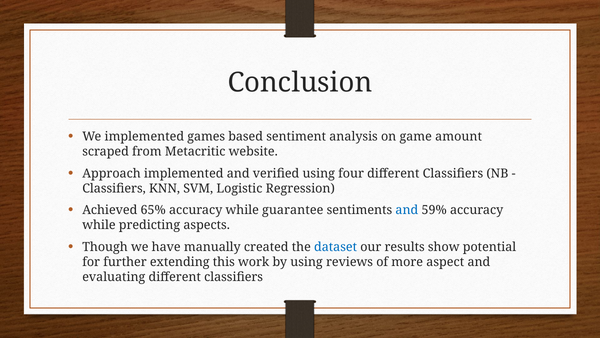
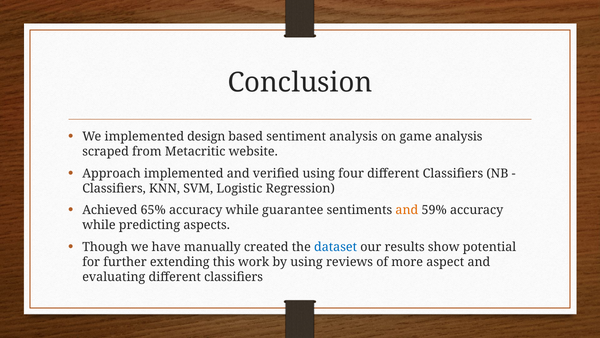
games: games -> design
game amount: amount -> analysis
and at (407, 210) colour: blue -> orange
